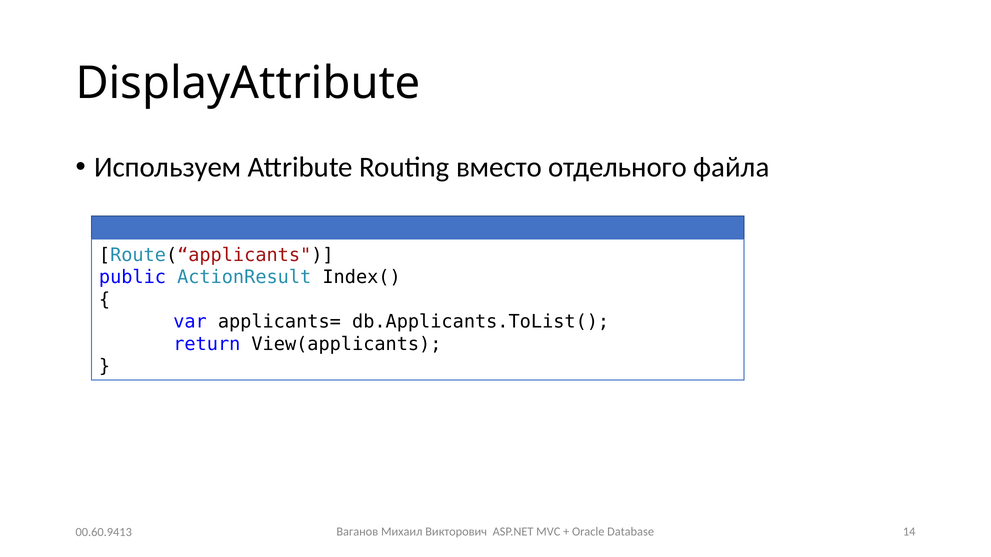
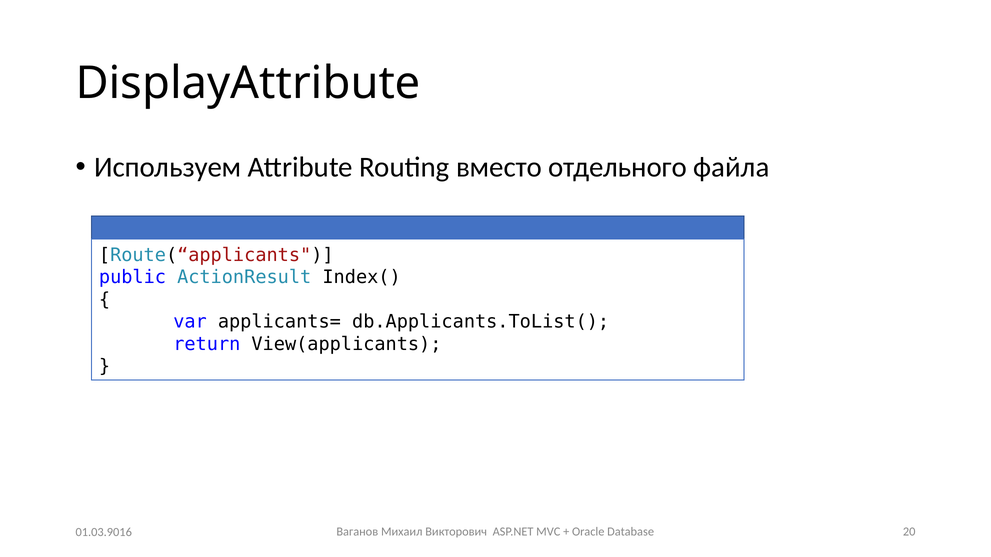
14: 14 -> 20
00.60.9413: 00.60.9413 -> 01.03.9016
